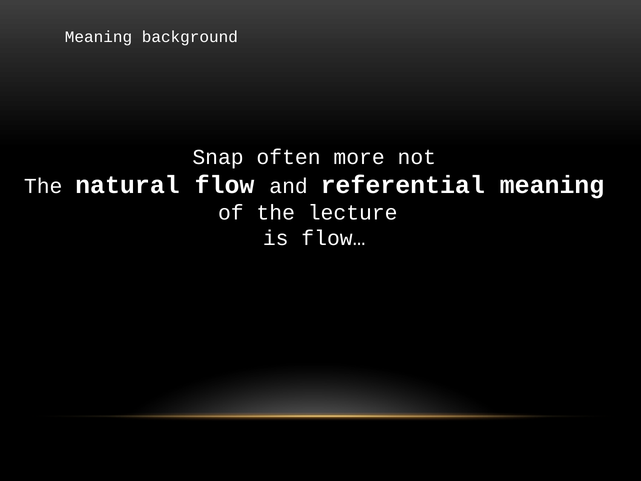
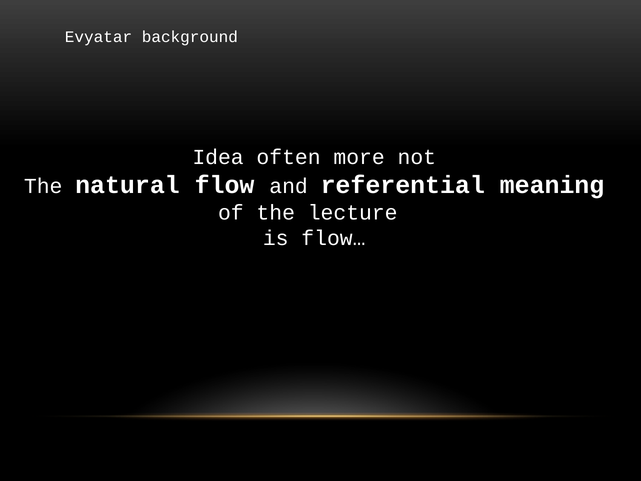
Meaning at (99, 37): Meaning -> Evyatar
Snap: Snap -> Idea
